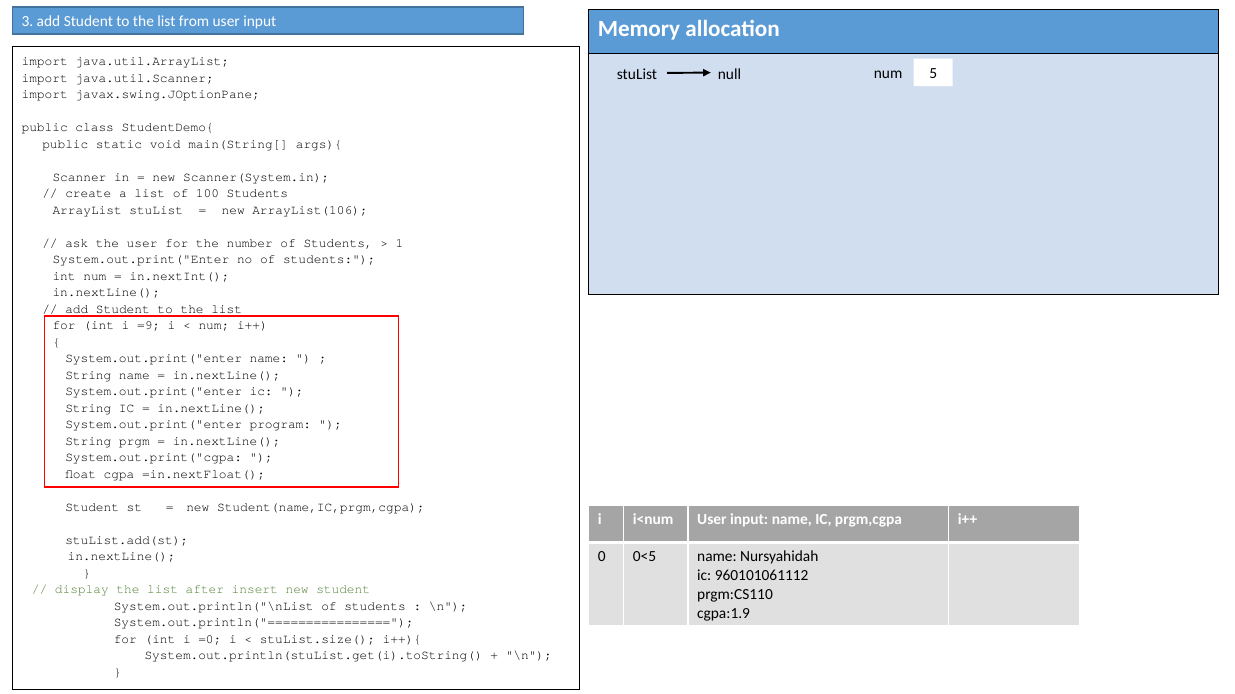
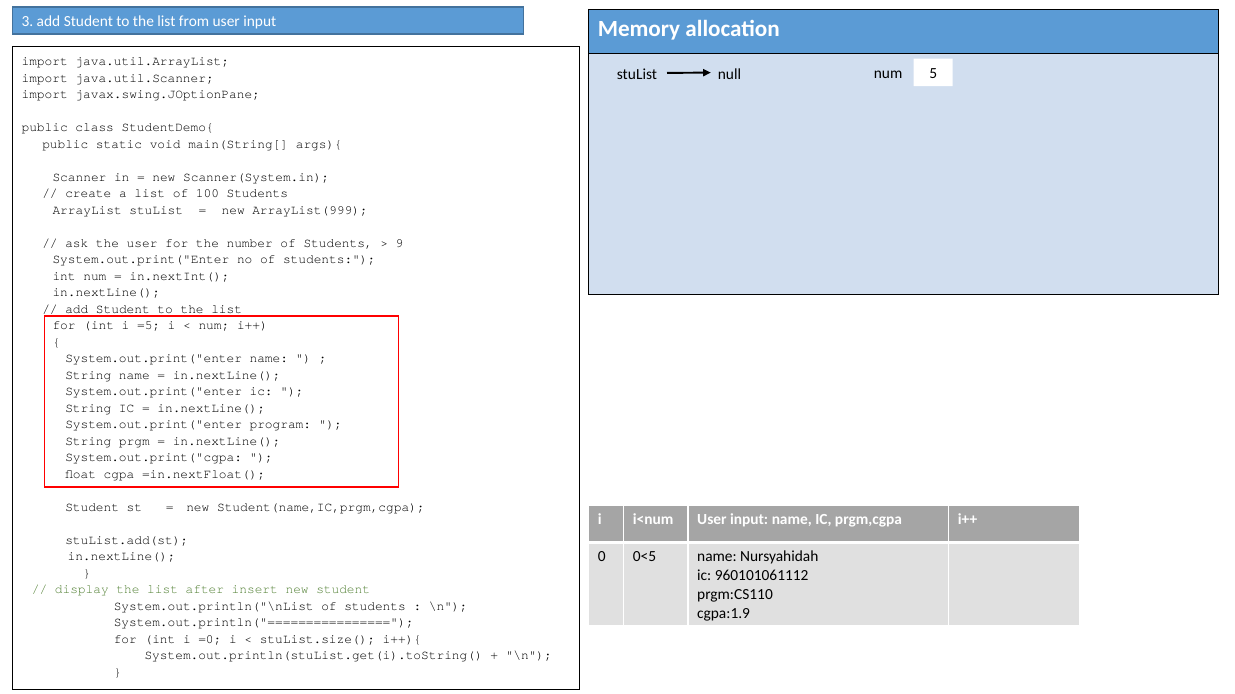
ArrayList(106: ArrayList(106 -> ArrayList(999
1: 1 -> 9
=9: =9 -> =5
